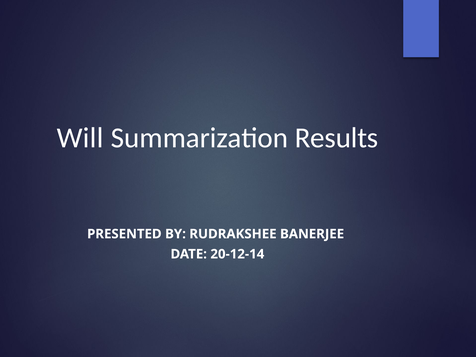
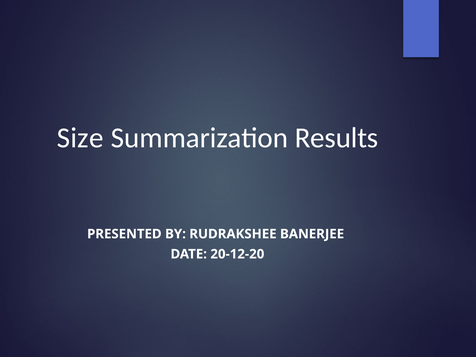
Will: Will -> Size
20-12-14: 20-12-14 -> 20-12-20
